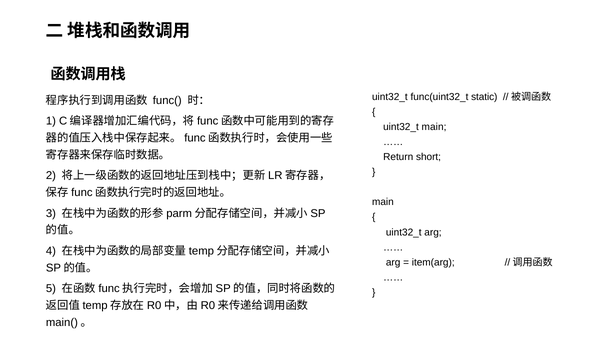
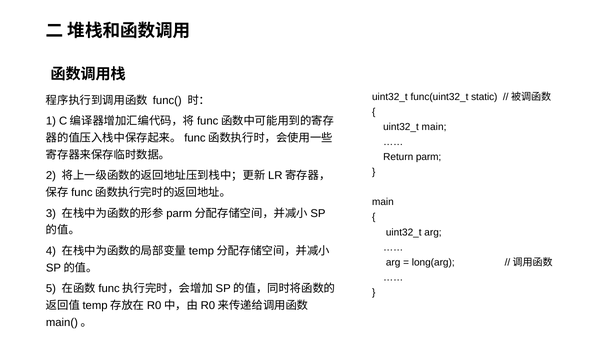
short: short -> parm
item(arg: item(arg -> long(arg
